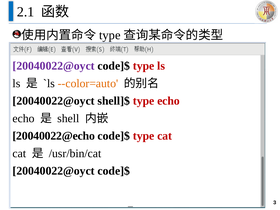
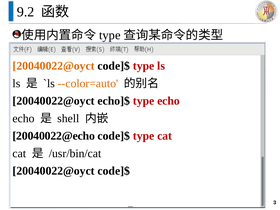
2.1: 2.1 -> 9.2
20040022@oyct at (54, 66) colour: purple -> orange
shell]$: shell]$ -> echo]$
